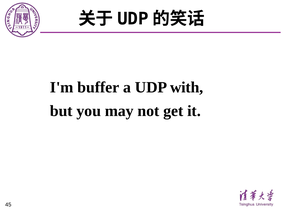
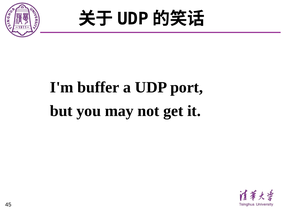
with: with -> port
